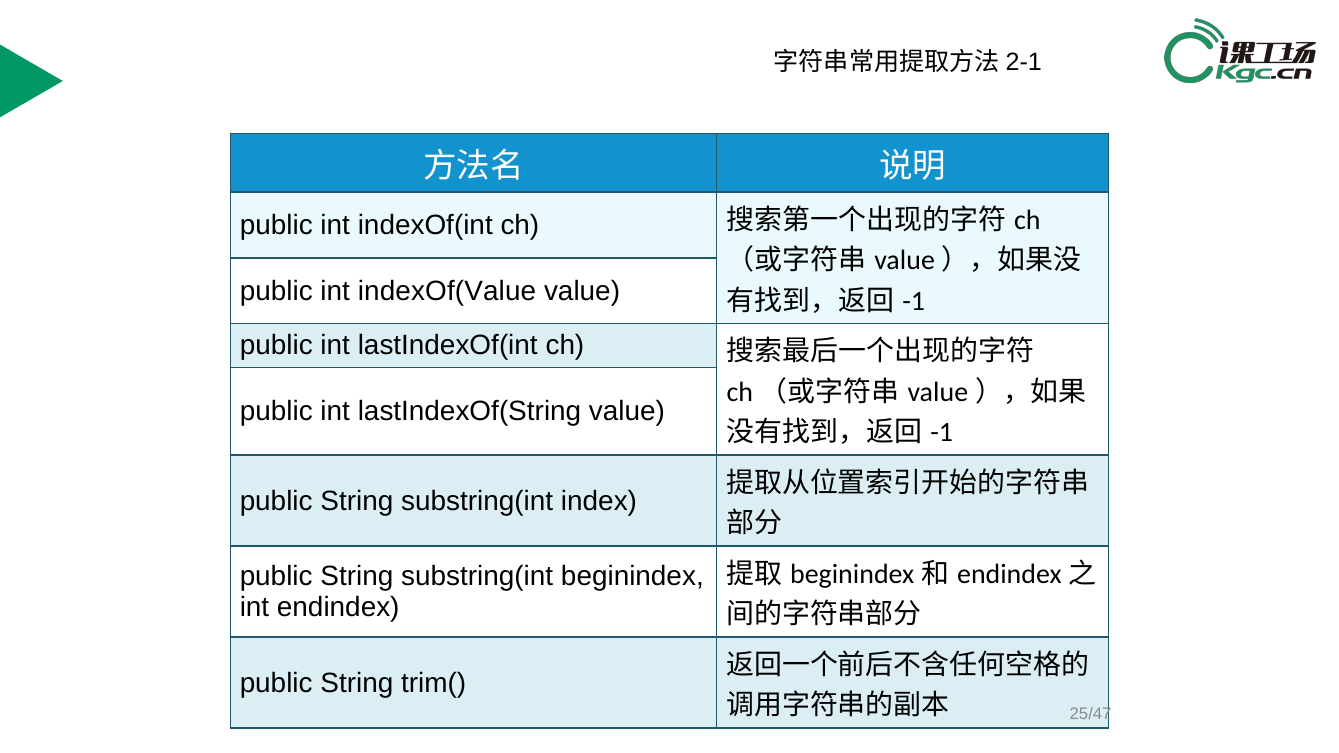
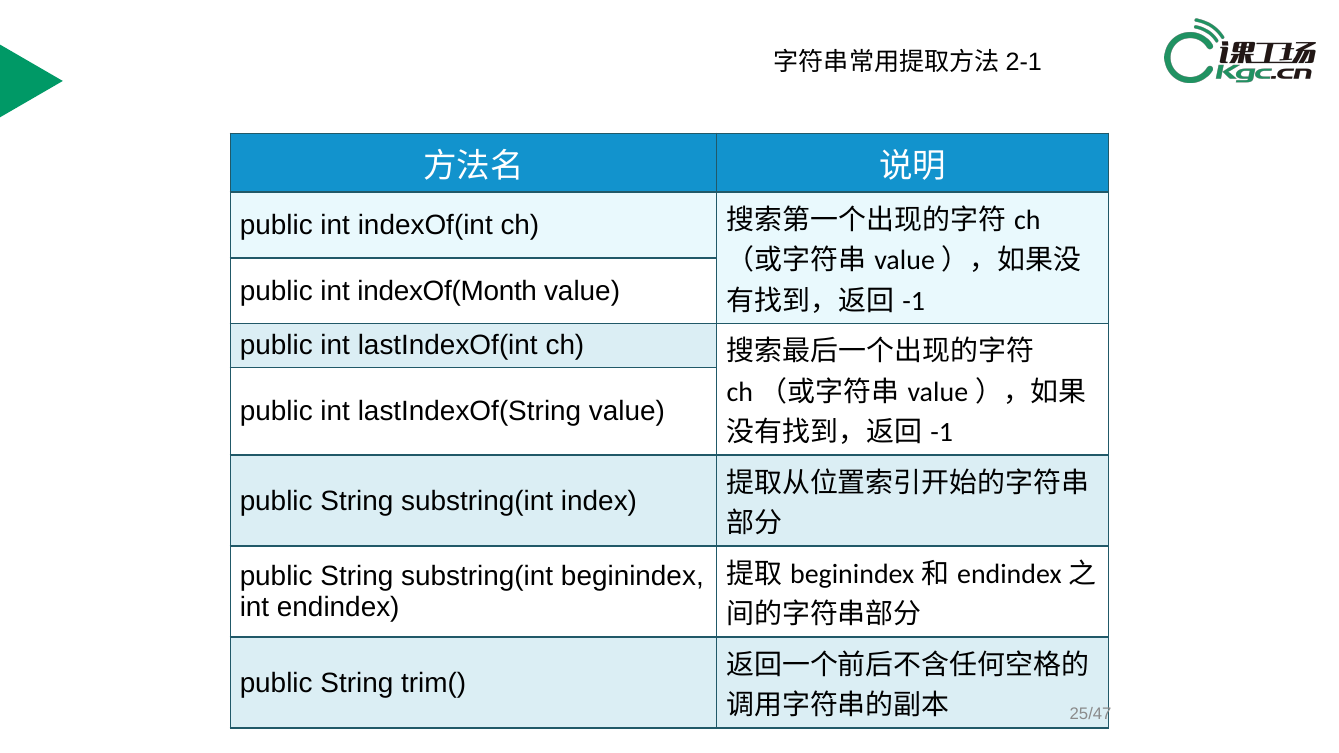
indexOf(Value: indexOf(Value -> indexOf(Month
